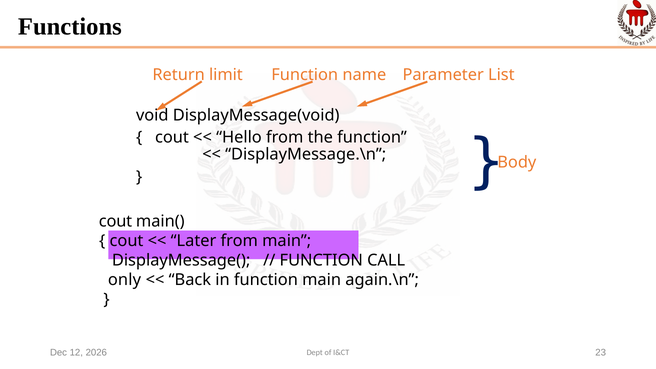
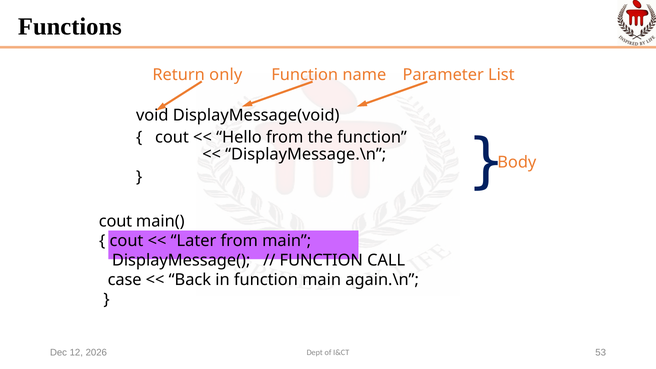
limit: limit -> only
only: only -> case
23: 23 -> 53
